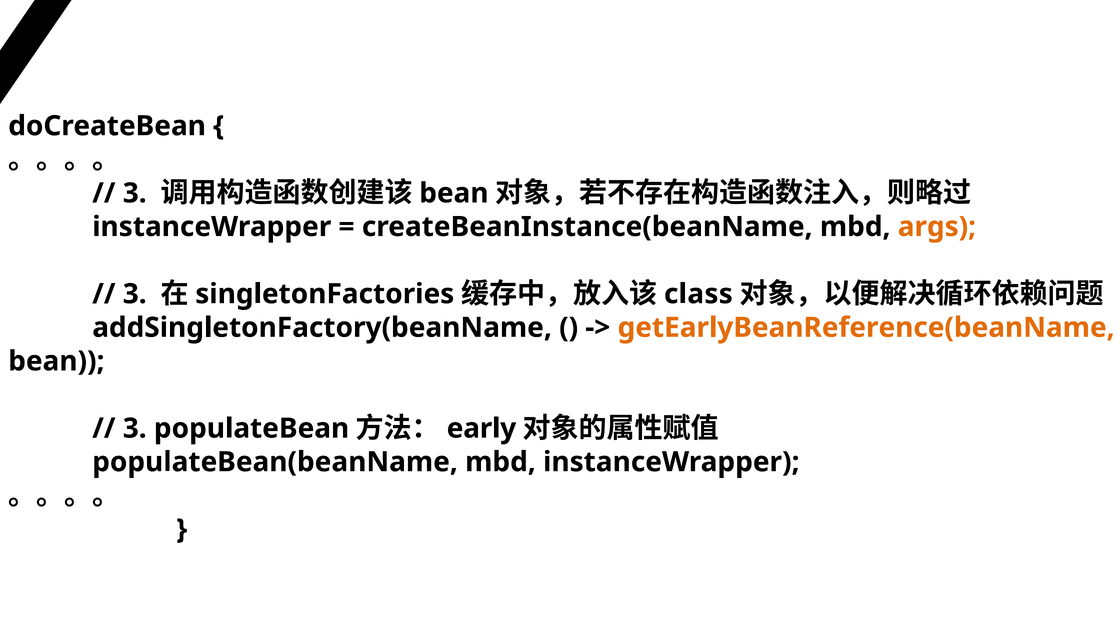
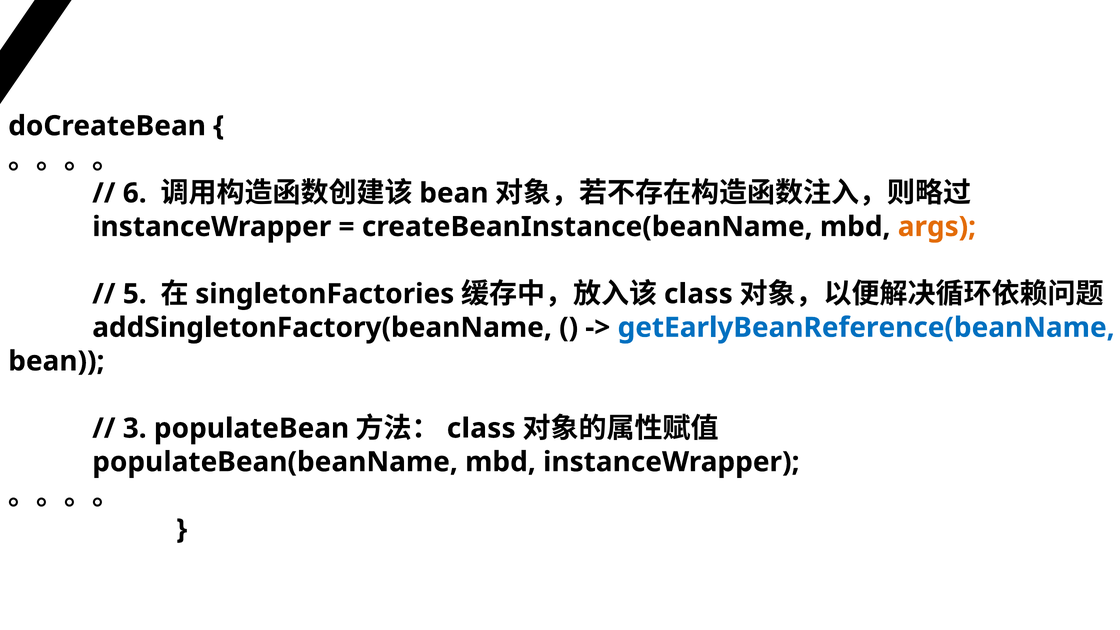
3 at (135, 193): 3 -> 6
3 at (135, 294): 3 -> 5
getEarlyBeanReference(beanName colour: orange -> blue
early at (481, 428): early -> class
